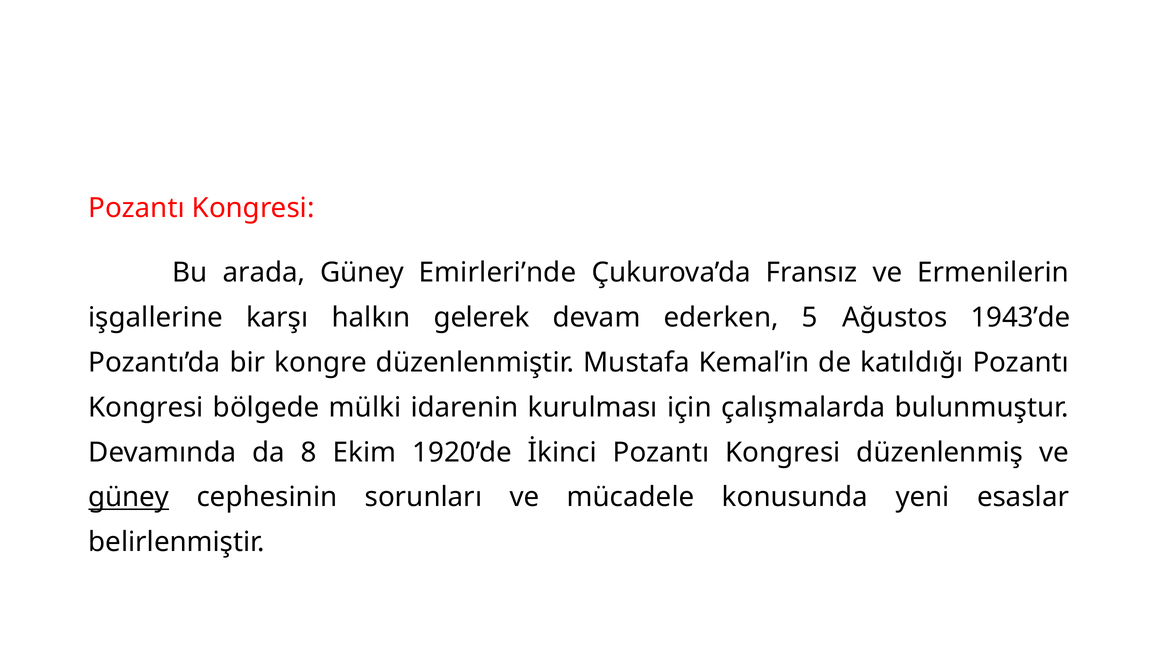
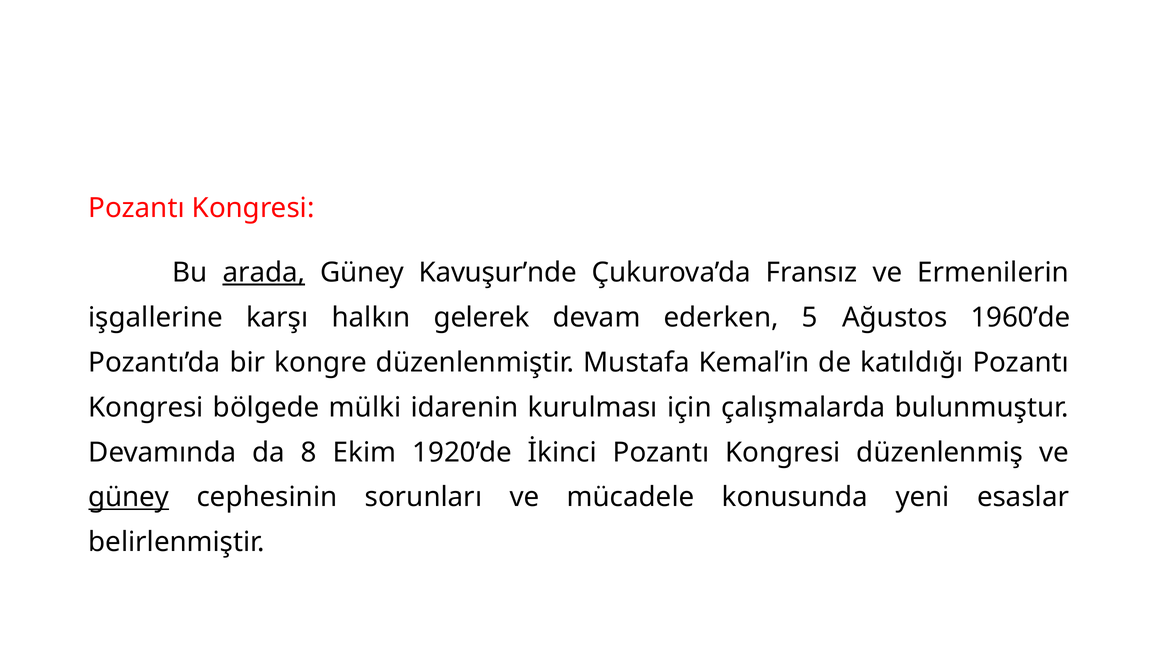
arada underline: none -> present
Emirleri’nde: Emirleri’nde -> Kavuşur’nde
1943’de: 1943’de -> 1960’de
